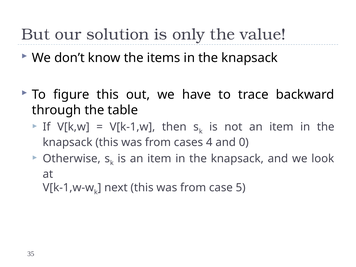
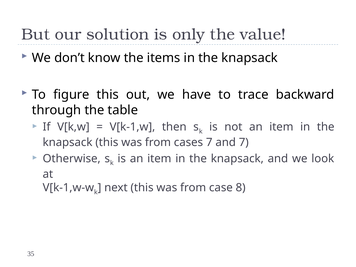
cases 4: 4 -> 7
and 0: 0 -> 7
5: 5 -> 8
